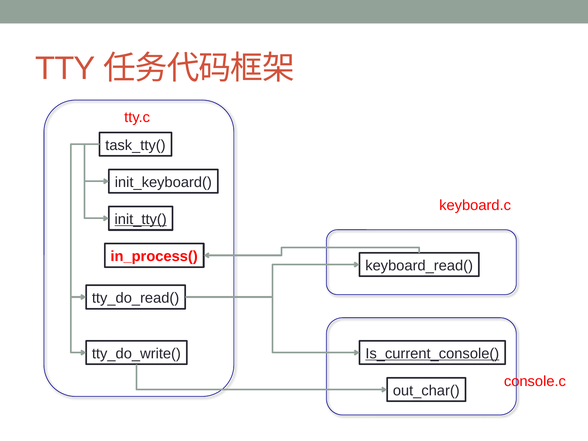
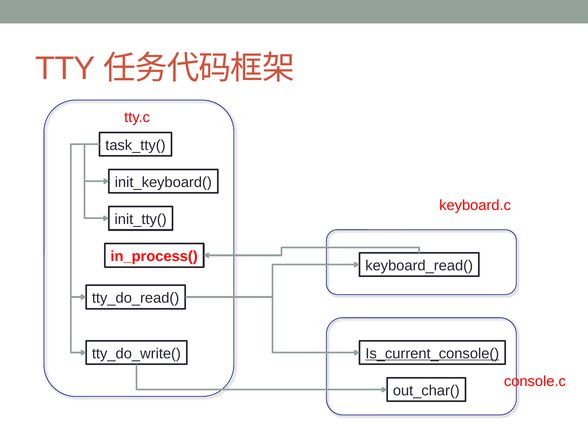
init_tty( underline: present -> none
